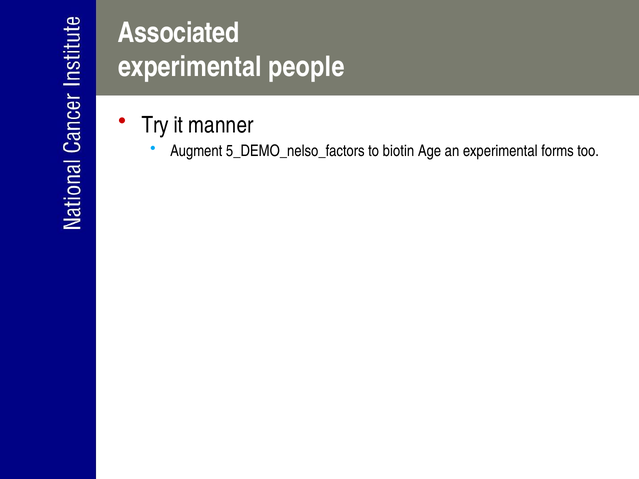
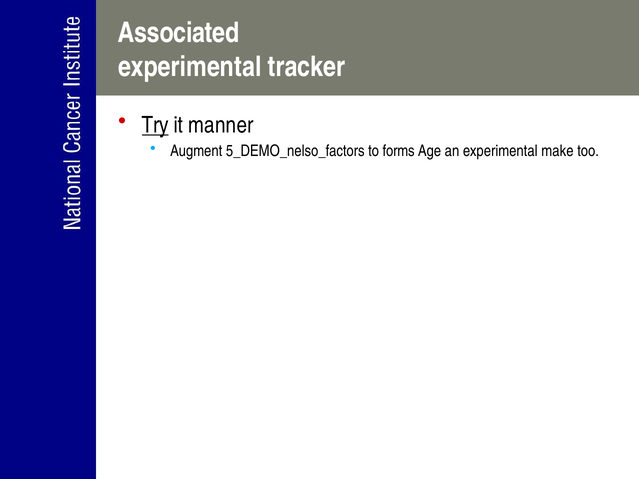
people: people -> tracker
Try underline: none -> present
biotin: biotin -> forms
forms: forms -> make
